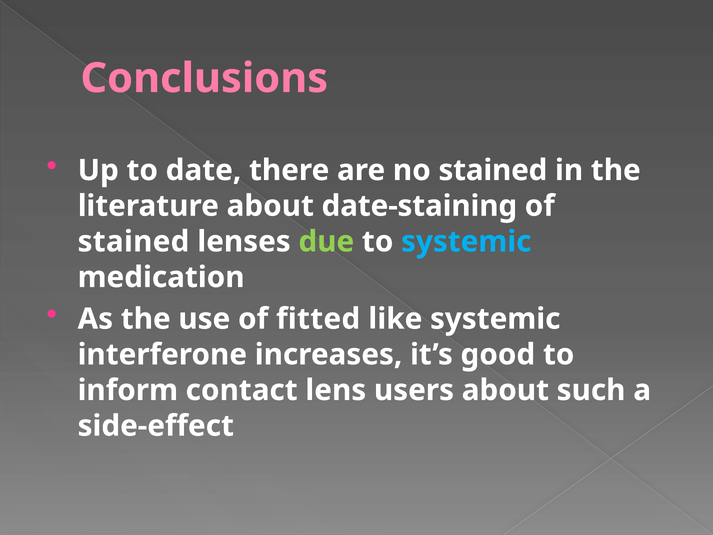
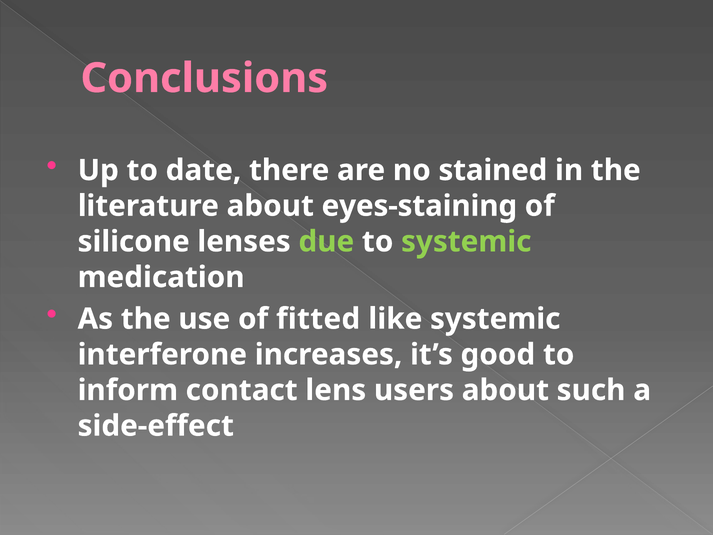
date-staining: date-staining -> eyes-staining
stained at (134, 242): stained -> silicone
systemic at (466, 242) colour: light blue -> light green
